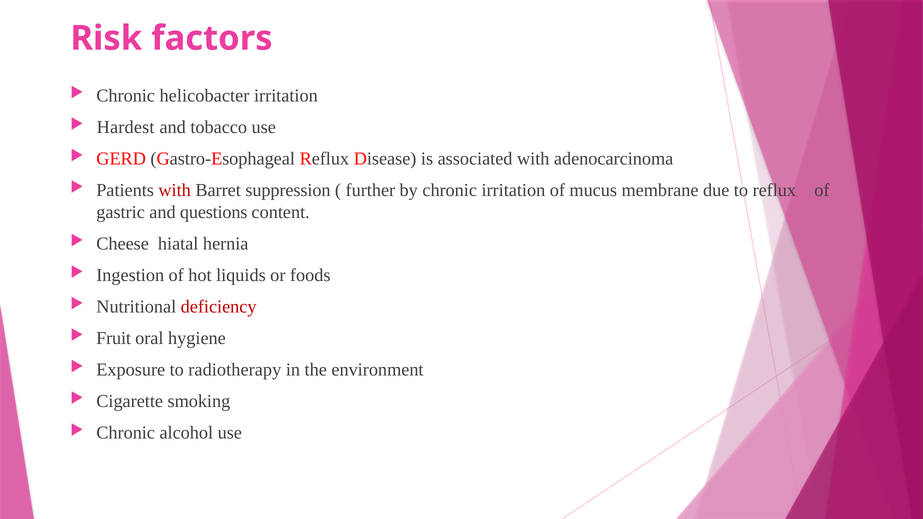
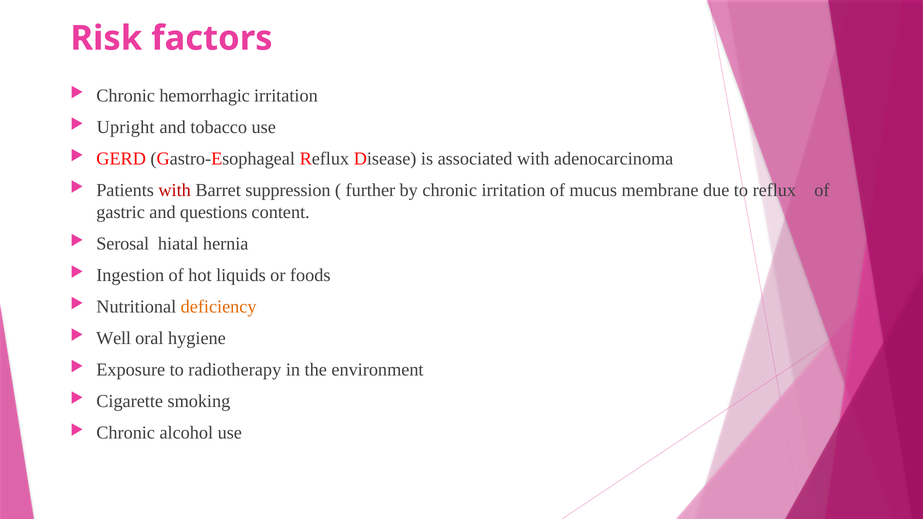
helicobacter: helicobacter -> hemorrhagic
Hardest: Hardest -> Upright
Cheese: Cheese -> Serosal
deficiency colour: red -> orange
Fruit: Fruit -> Well
